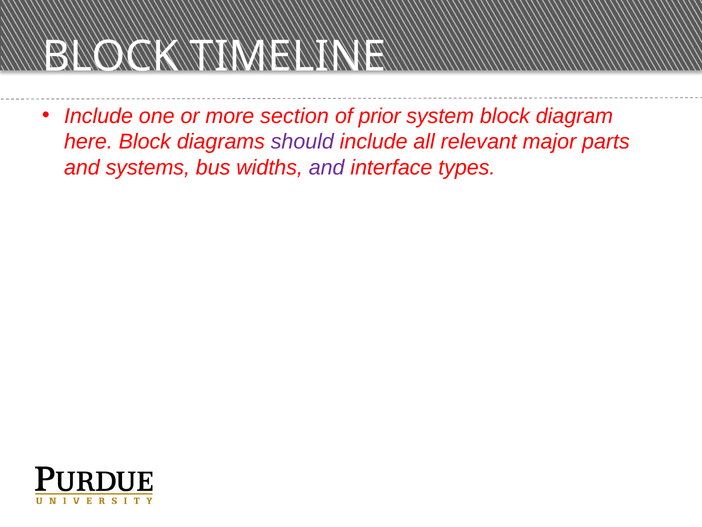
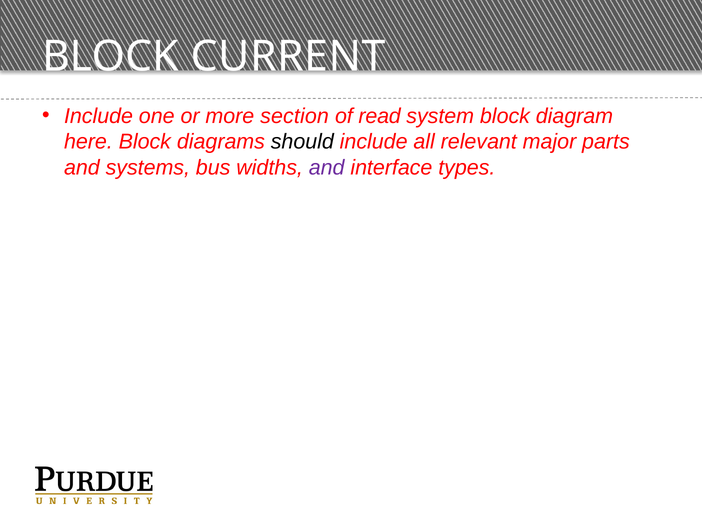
TIMELINE: TIMELINE -> CURRENT
prior: prior -> read
should colour: purple -> black
